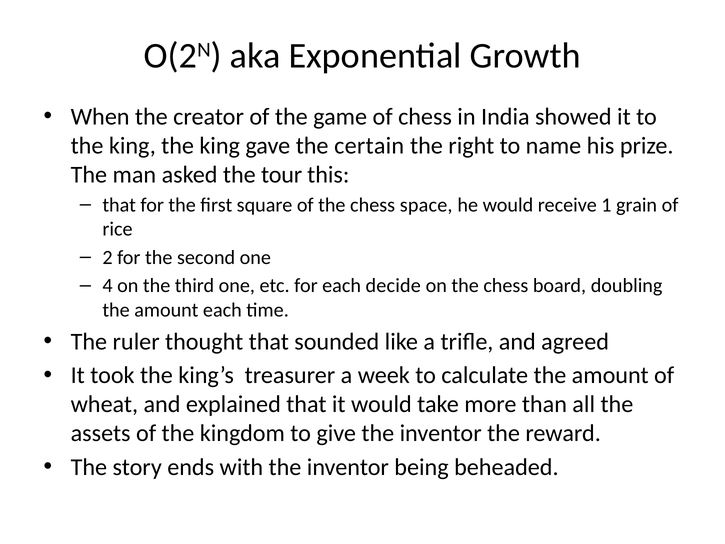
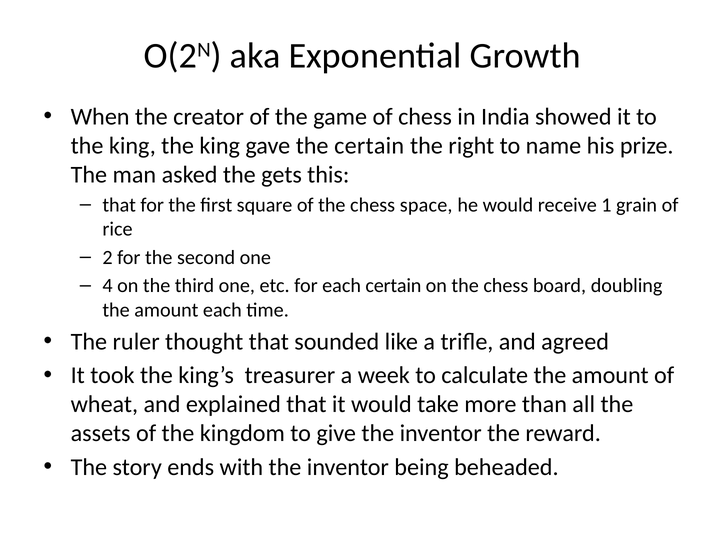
tour: tour -> gets
each decide: decide -> certain
